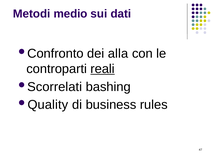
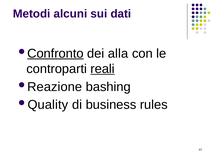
medio: medio -> alcuni
Confronto underline: none -> present
Scorrelati: Scorrelati -> Reazione
